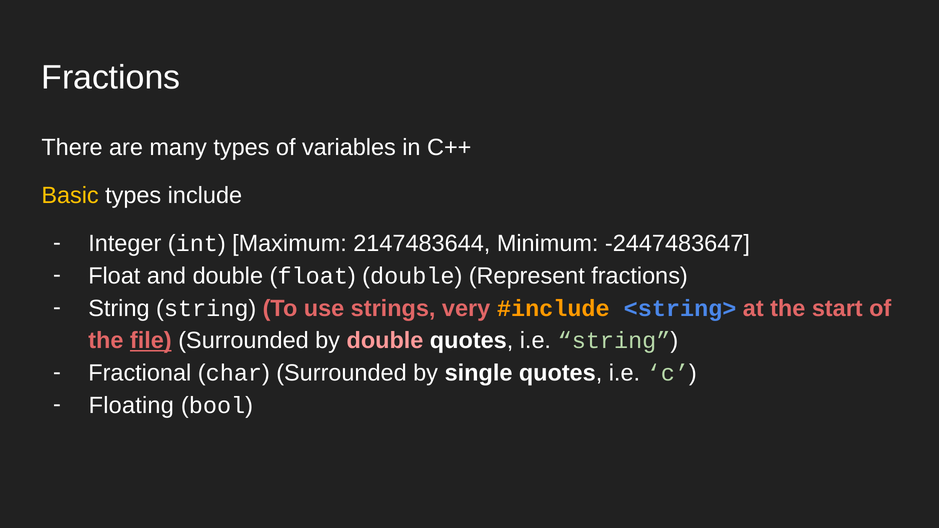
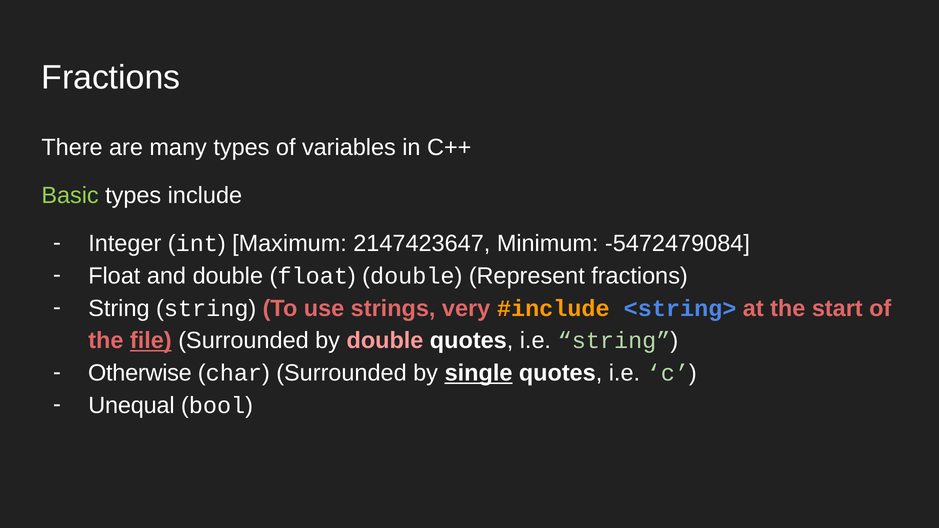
Basic colour: yellow -> light green
2147483644: 2147483644 -> 2147423647
-2447483647: -2447483647 -> -5472479084
Fractional: Fractional -> Otherwise
single underline: none -> present
Floating: Floating -> Unequal
